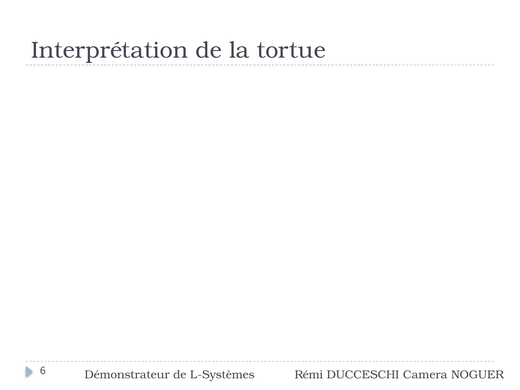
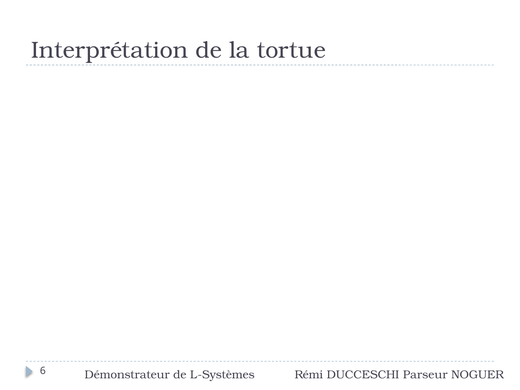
Camera: Camera -> Parseur
